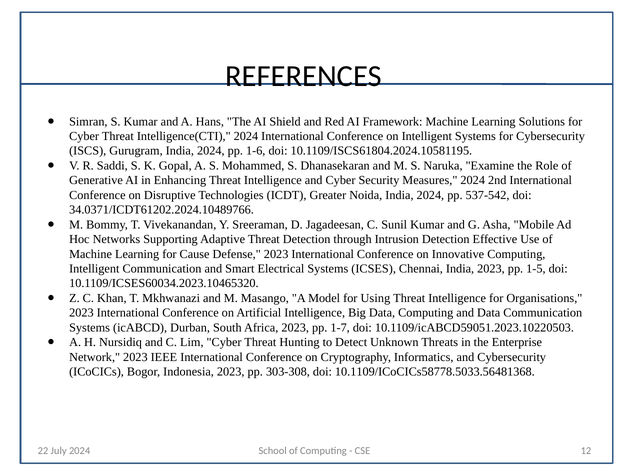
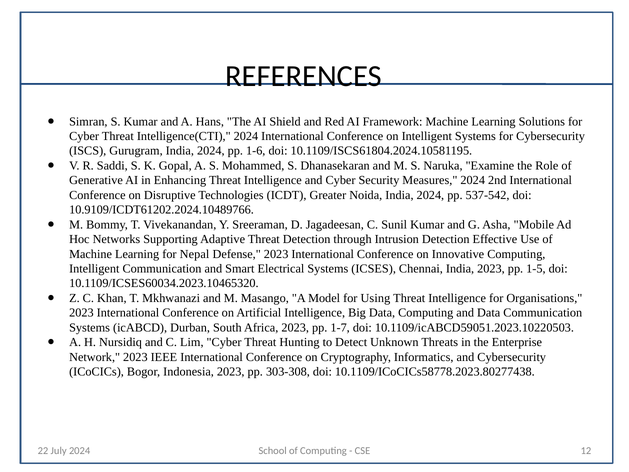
34.0371/ICDT61202.2024.10489766: 34.0371/ICDT61202.2024.10489766 -> 10.9109/ICDT61202.2024.10489766
Cause: Cause -> Nepal
10.1109/ICoCICs58778.5033.56481368: 10.1109/ICoCICs58778.5033.56481368 -> 10.1109/ICoCICs58778.2023.80277438
